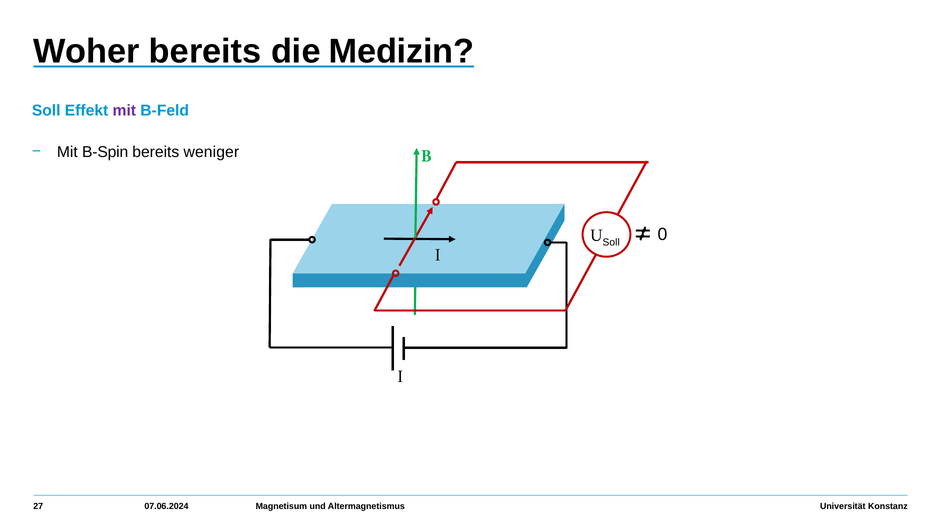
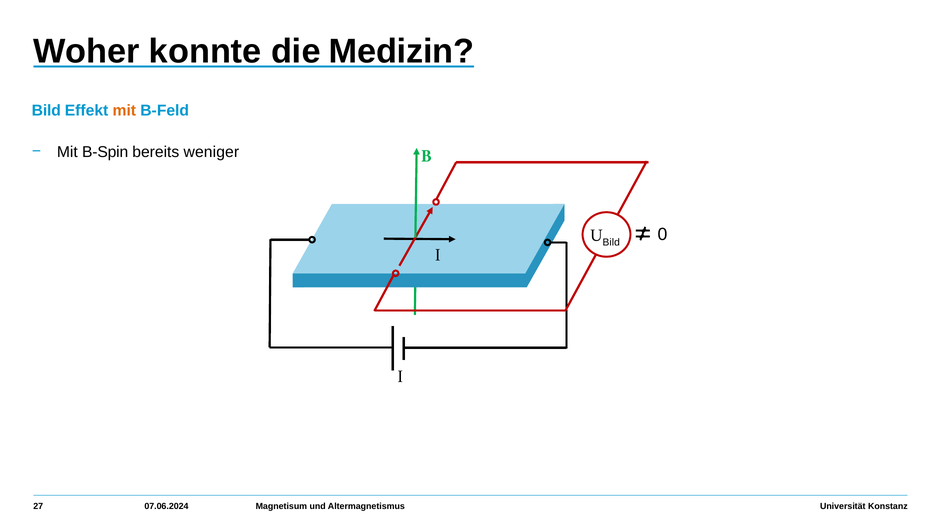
Woher bereits: bereits -> konnte
Soll at (46, 110): Soll -> Bild
mit at (124, 110) colour: purple -> orange
Soll at (611, 242): Soll -> Bild
